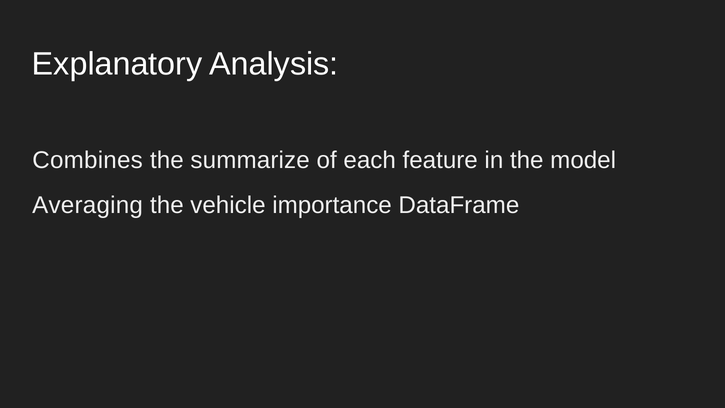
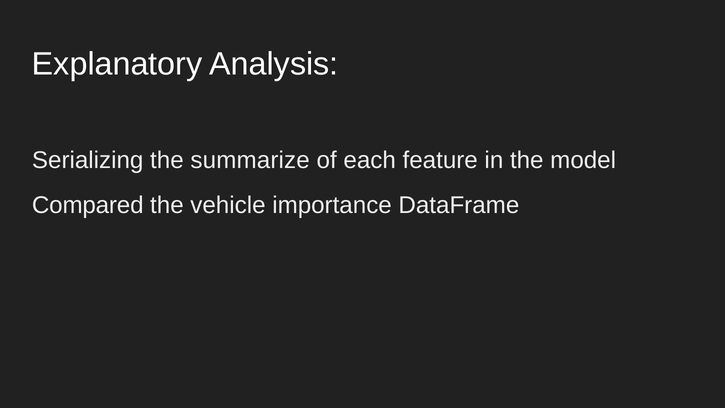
Combines: Combines -> Serializing
Averaging: Averaging -> Compared
